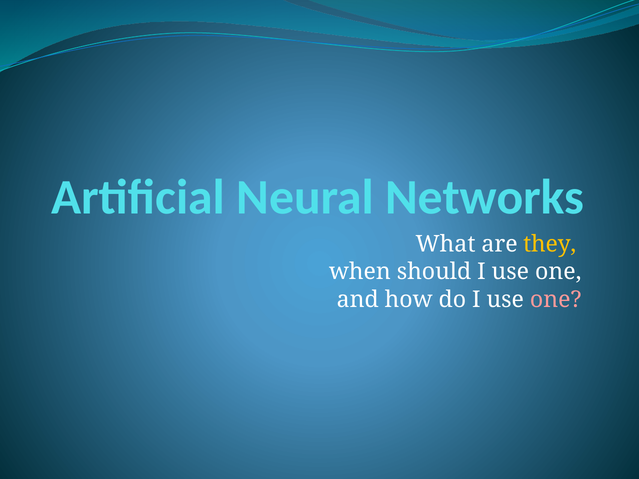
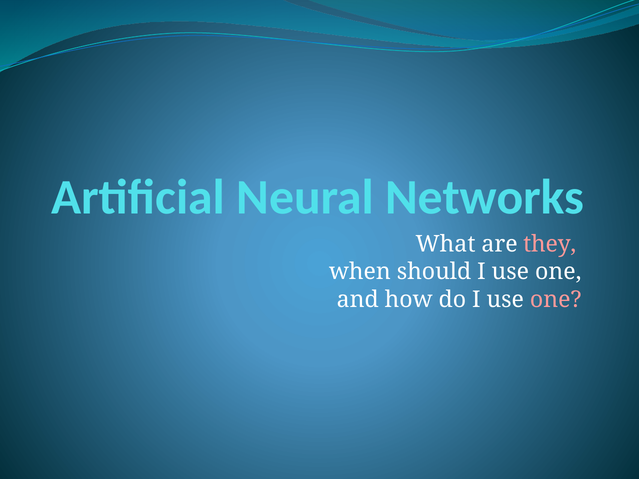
they colour: yellow -> pink
